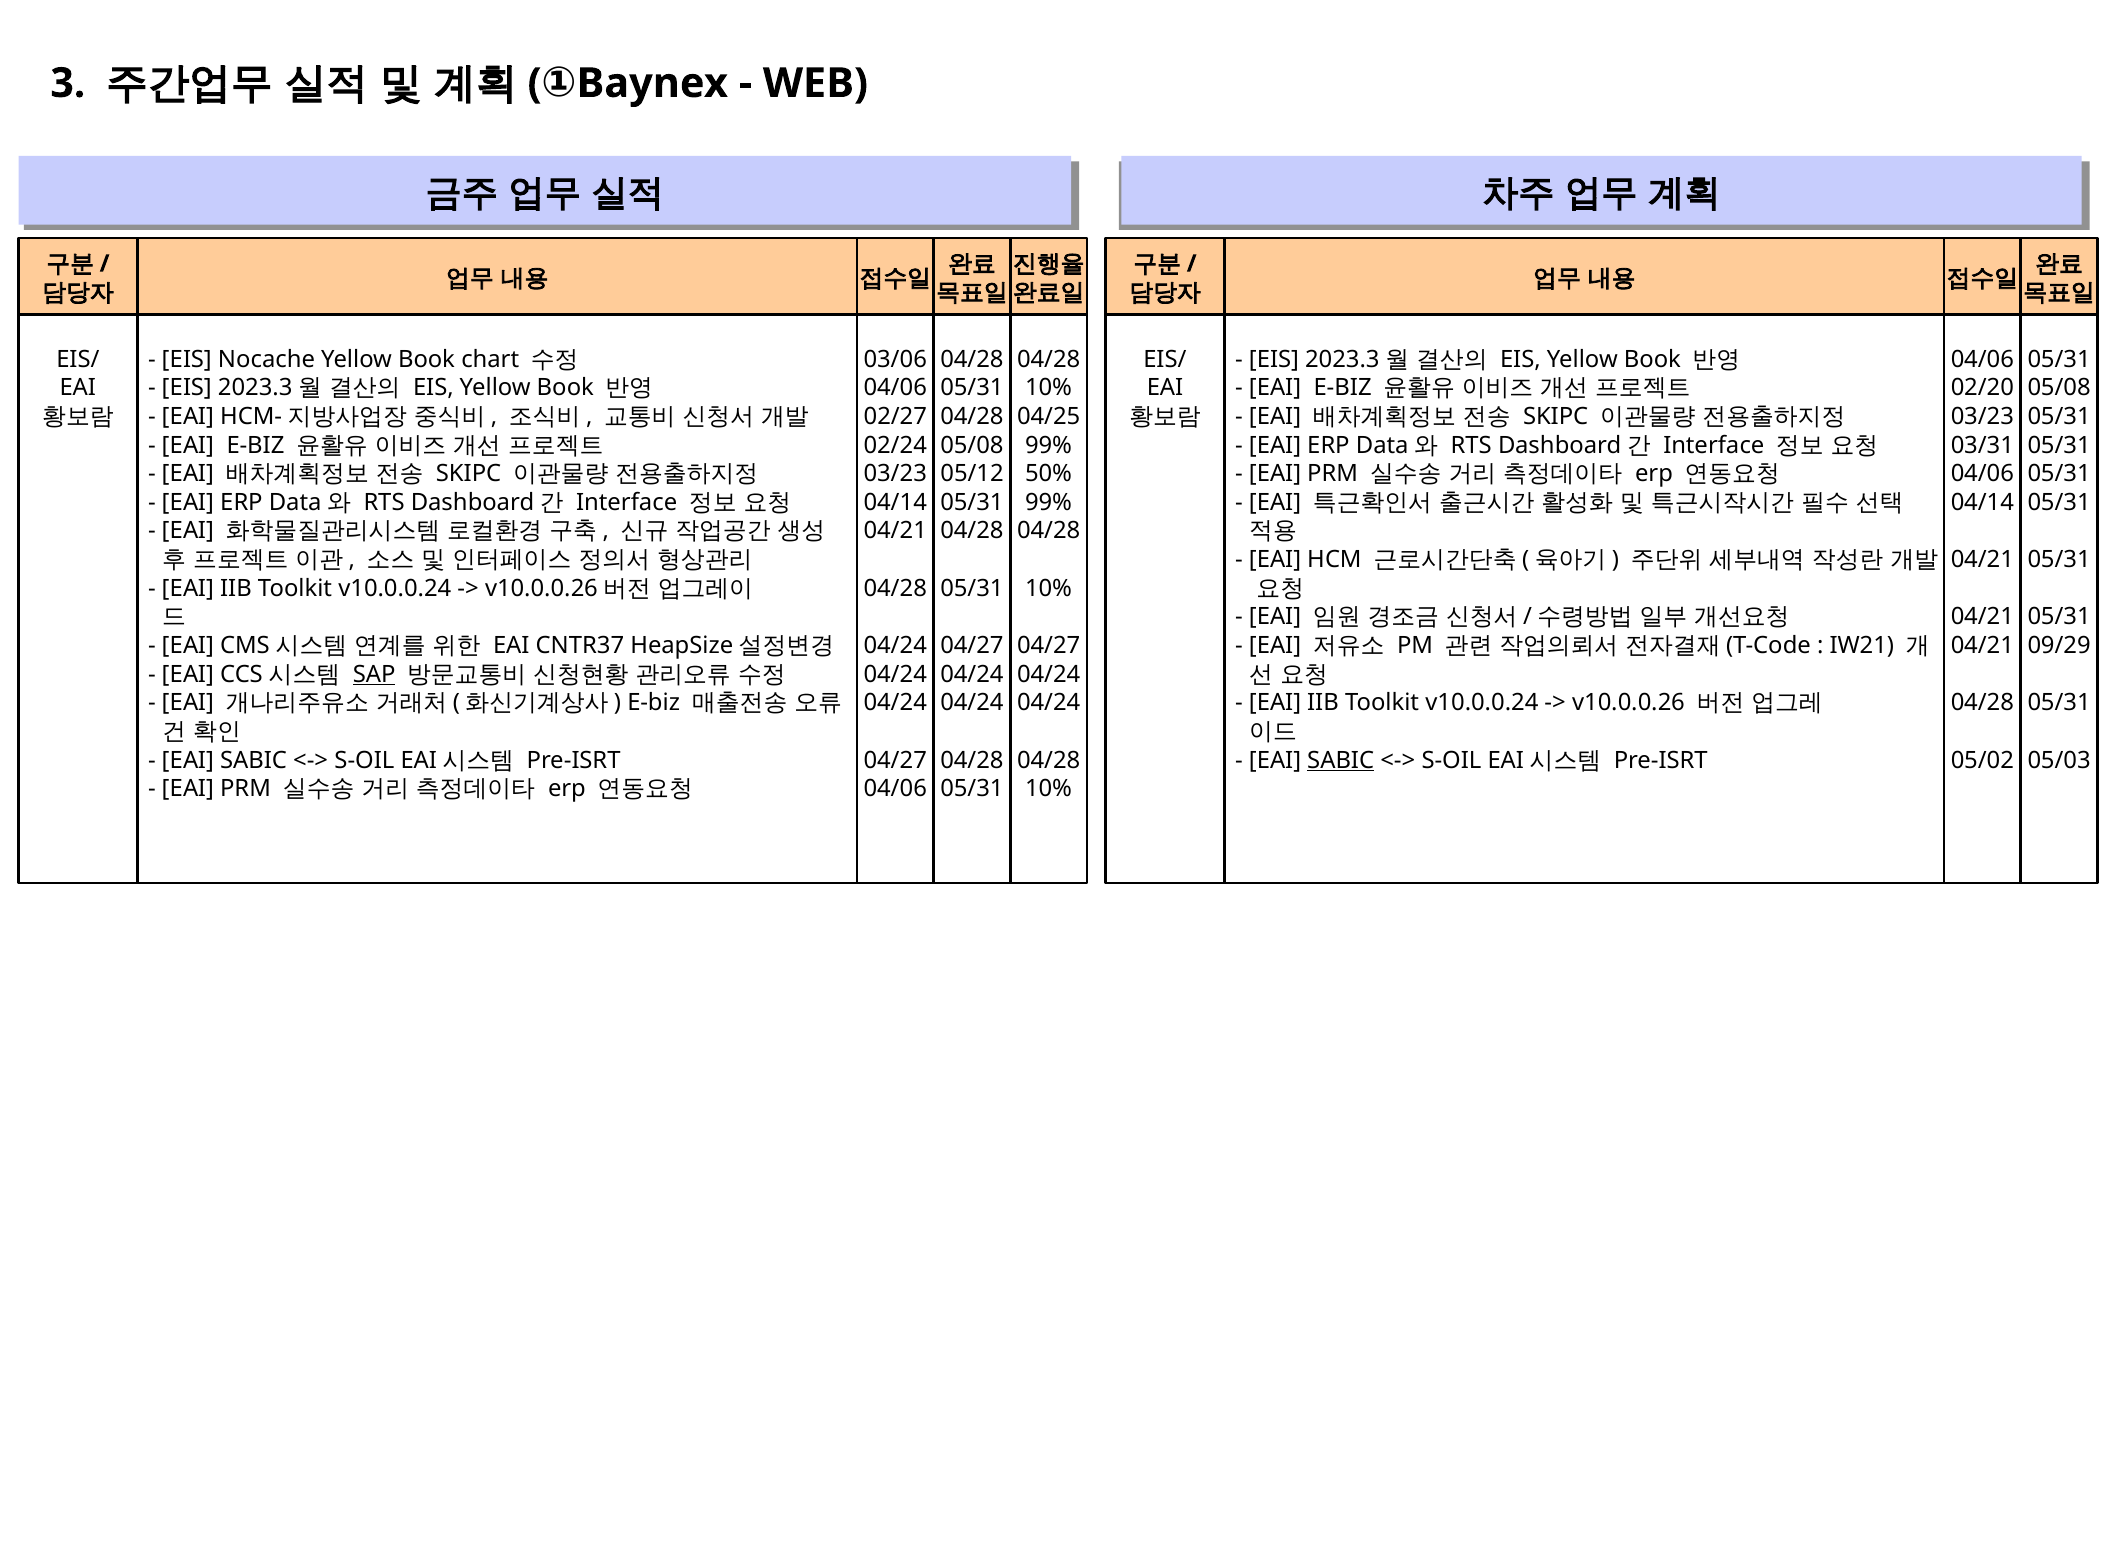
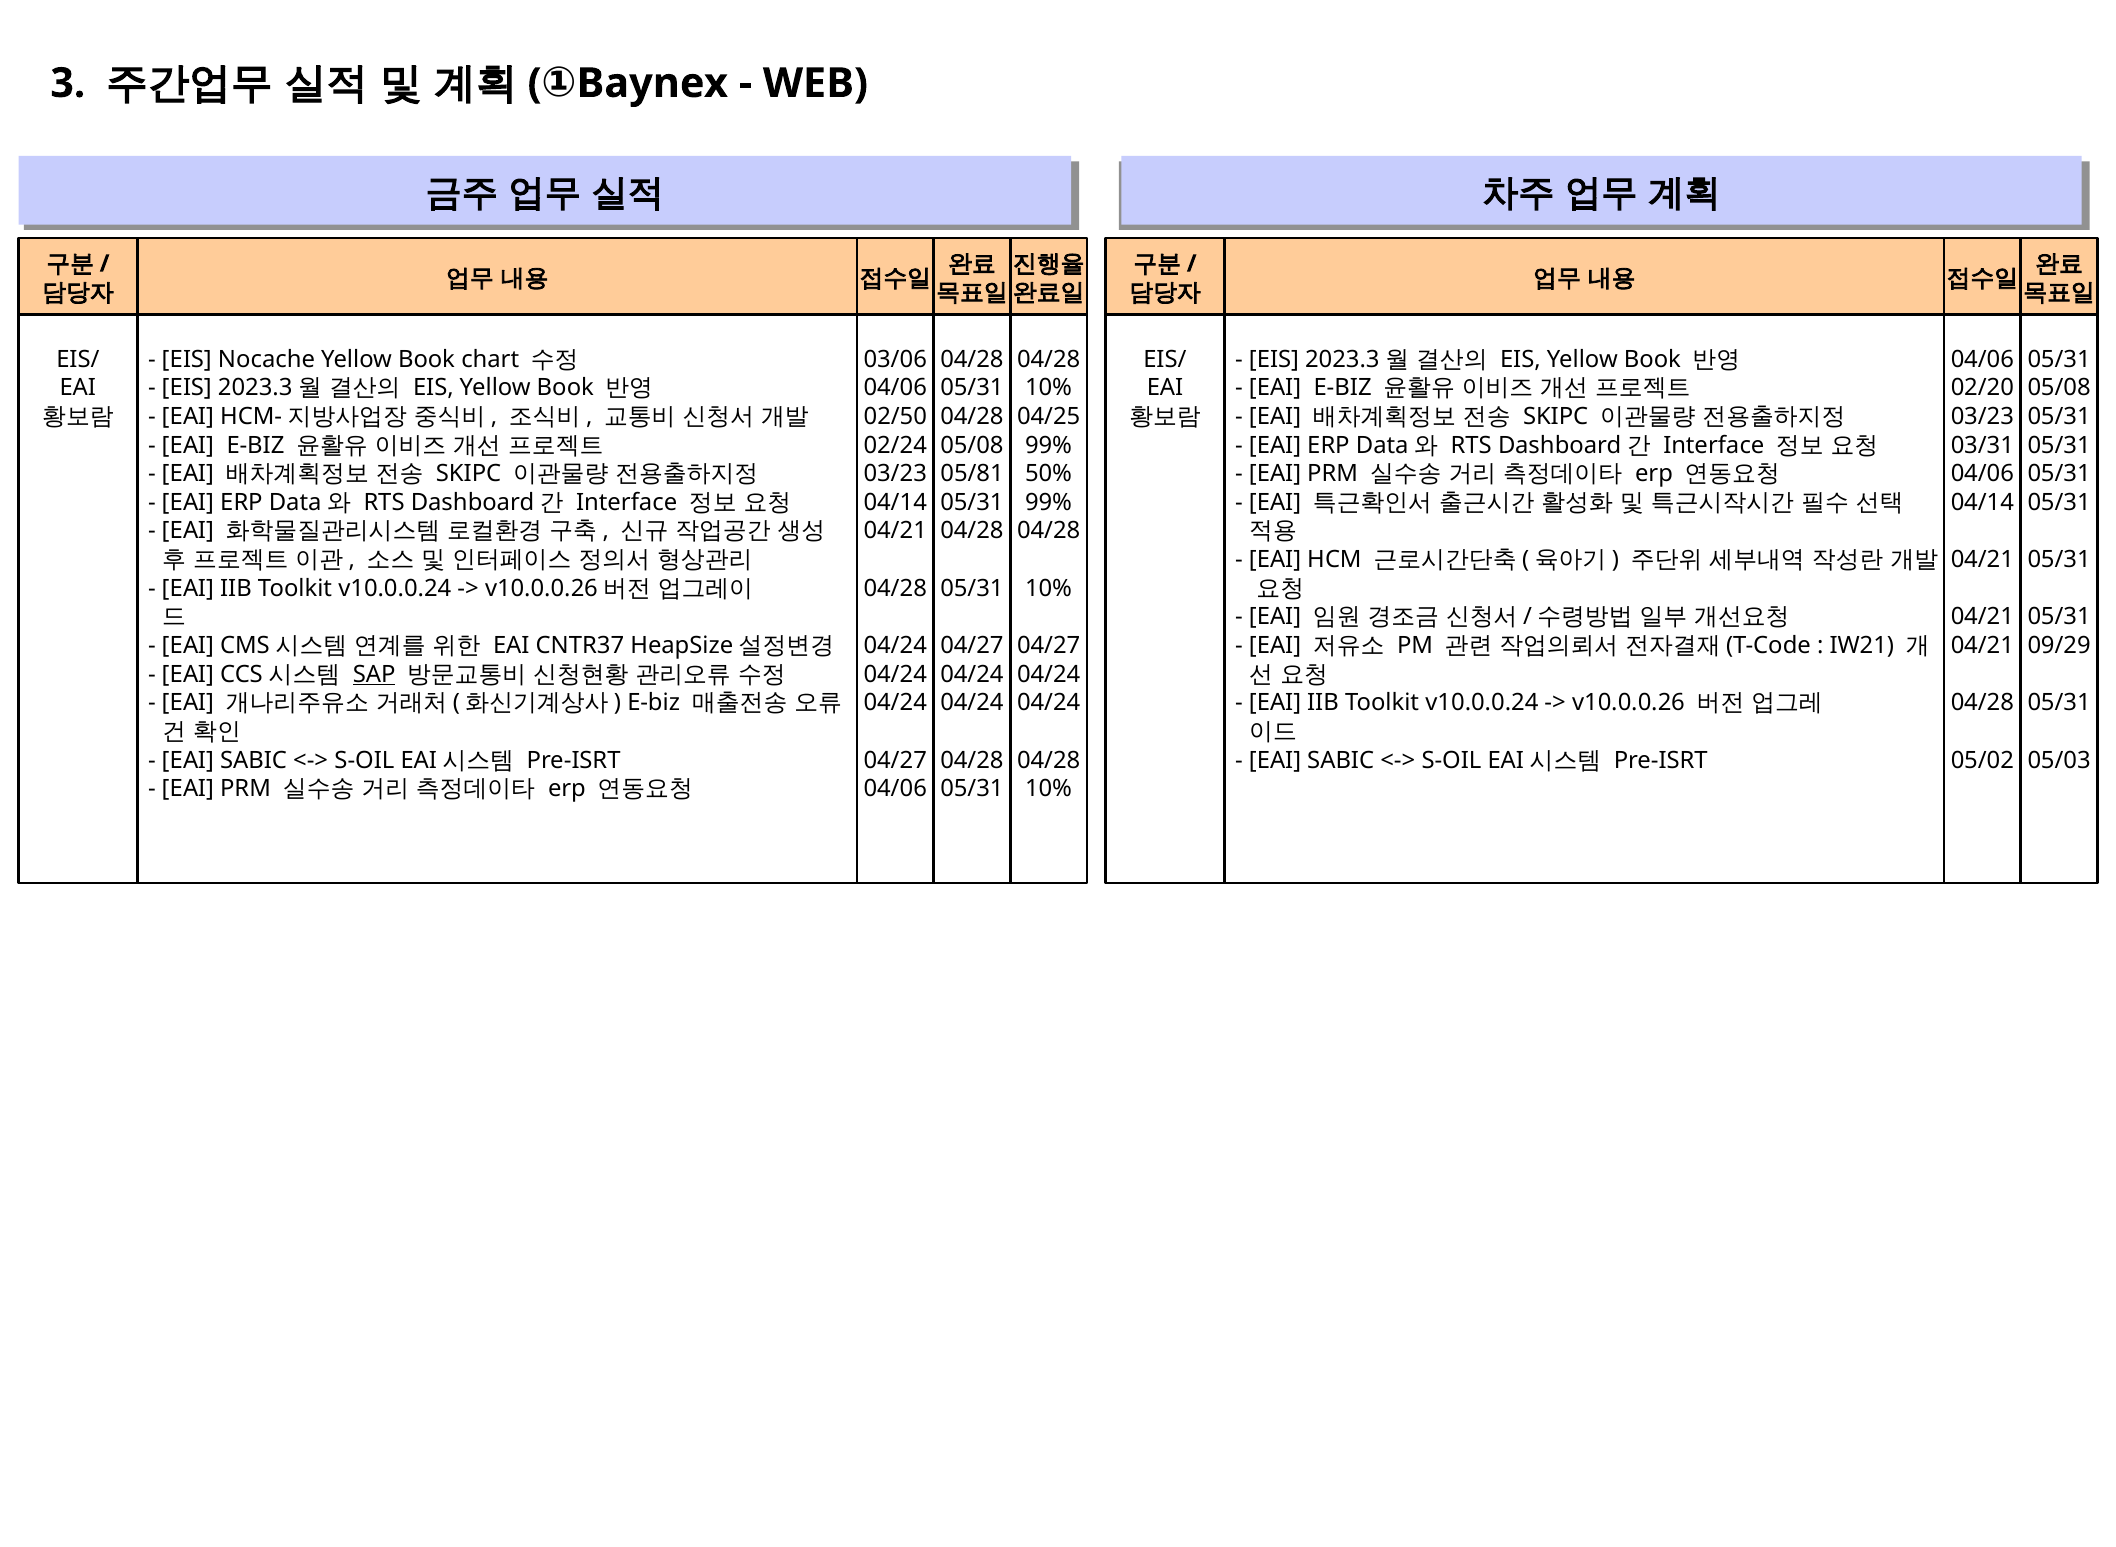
02/27: 02/27 -> 02/50
05/12: 05/12 -> 05/81
SABIC at (1341, 760) underline: present -> none
